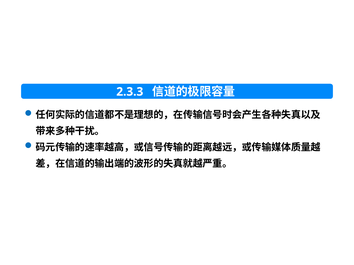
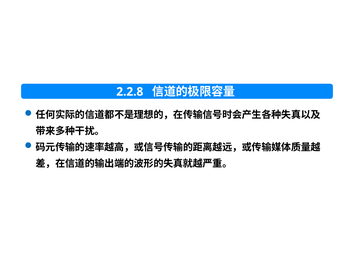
2.3.3: 2.3.3 -> 2.2.8
